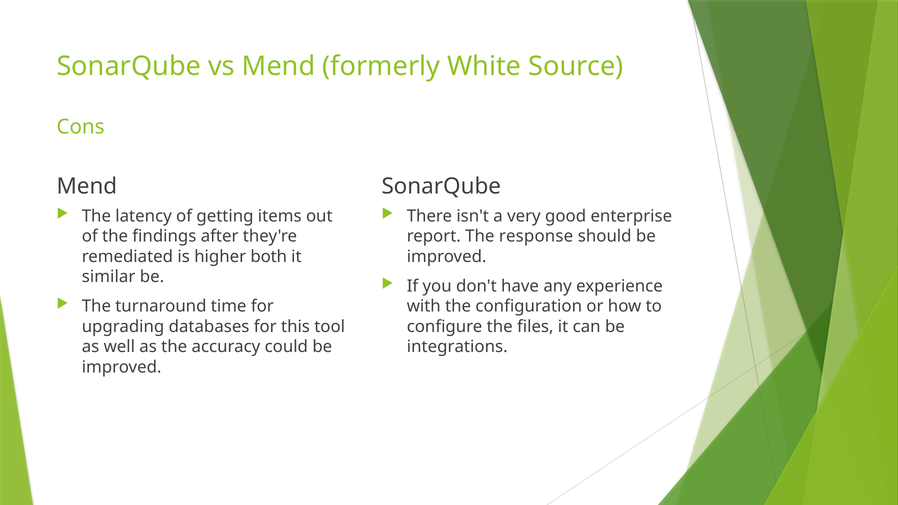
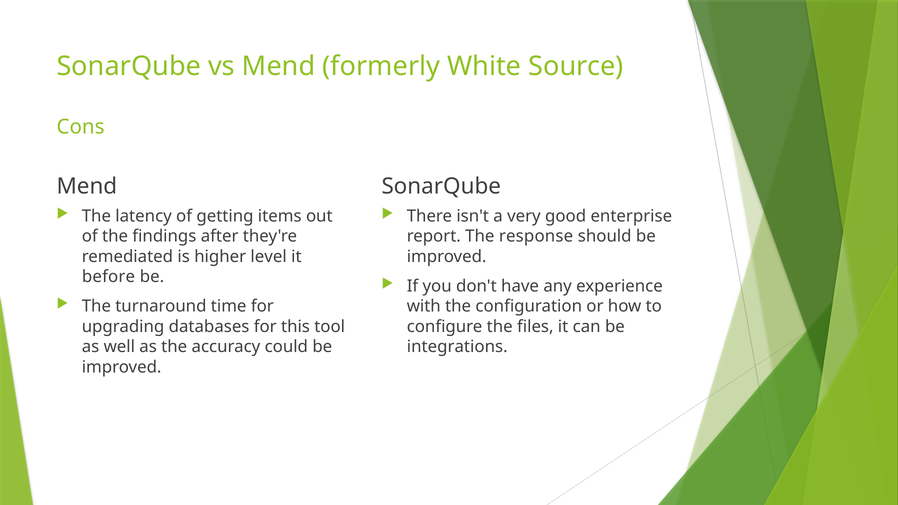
both: both -> level
similar: similar -> before
